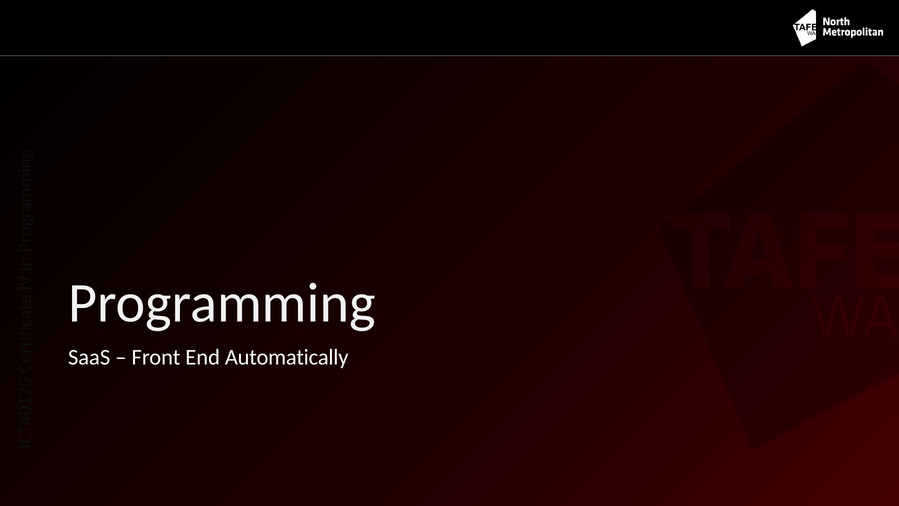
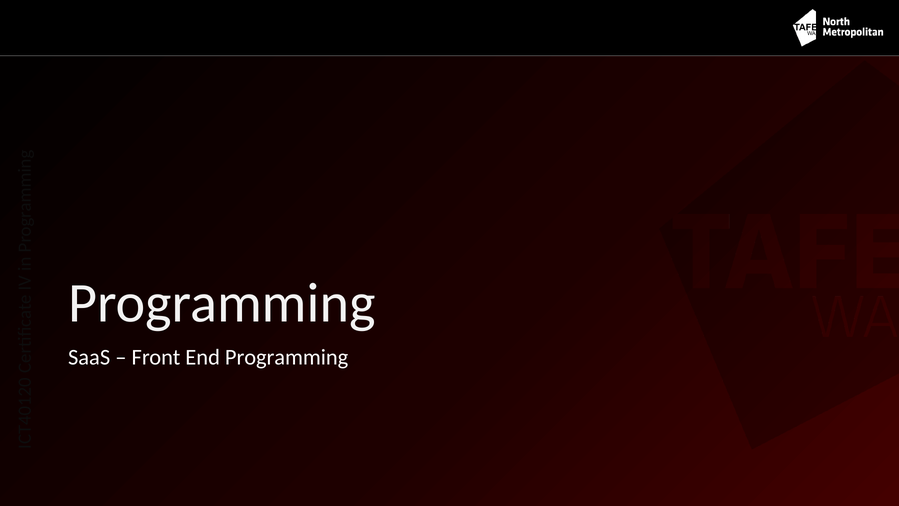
End Automatically: Automatically -> Programming
